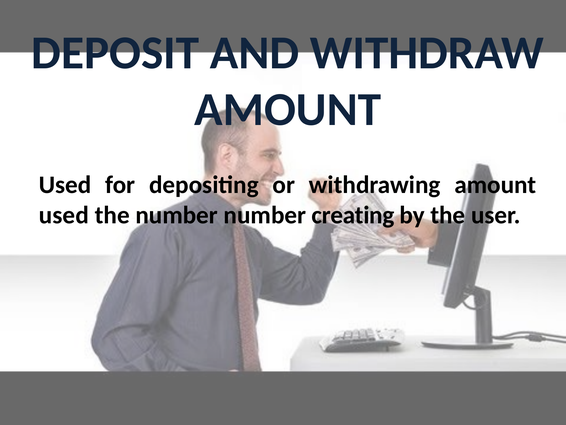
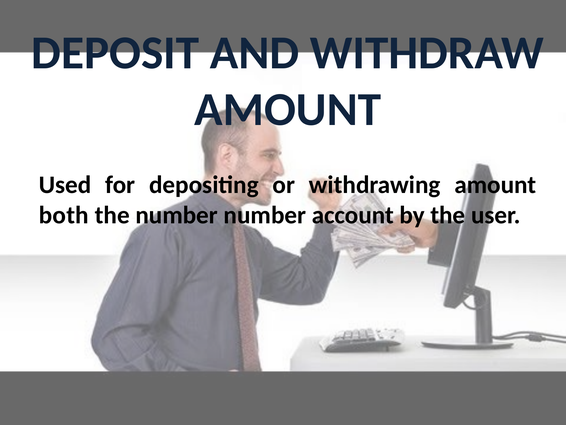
used at (64, 215): used -> both
creating: creating -> account
